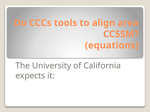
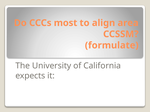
tools: tools -> most
equations: equations -> formulate
